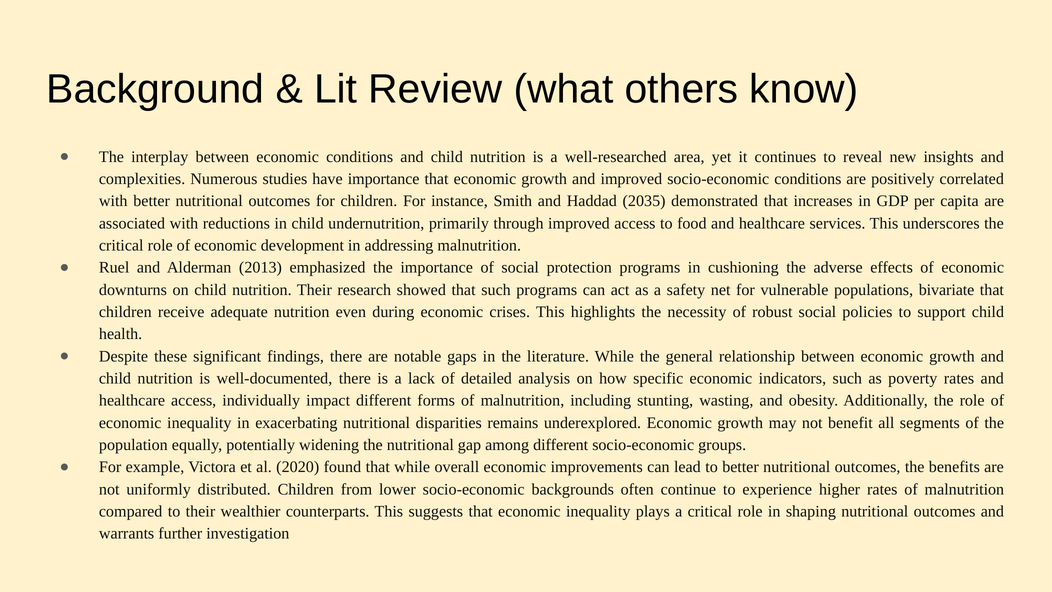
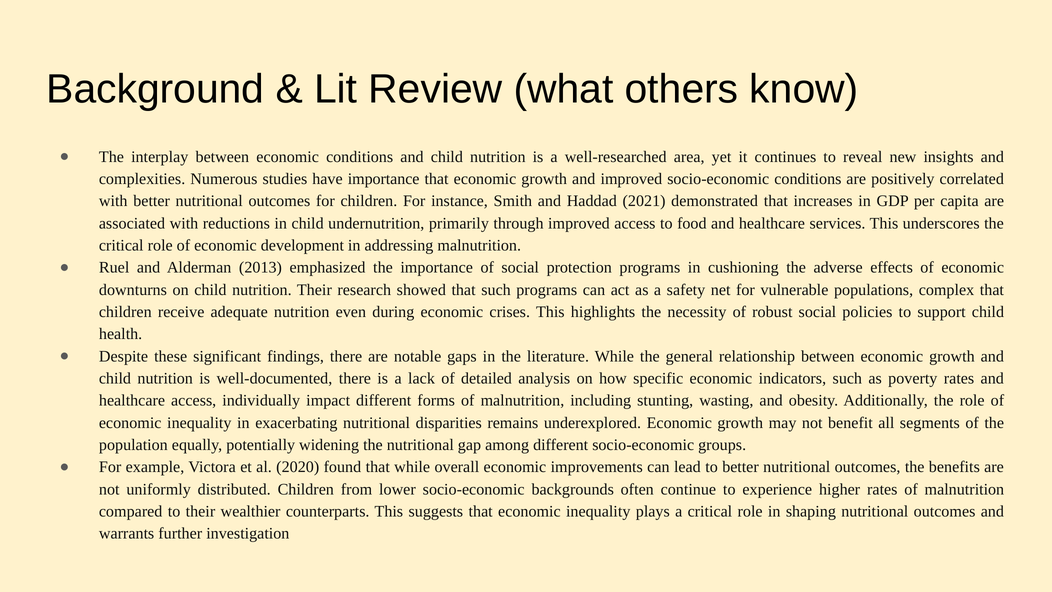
2035: 2035 -> 2021
bivariate: bivariate -> complex
